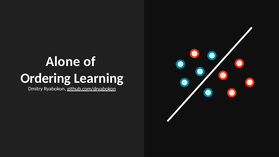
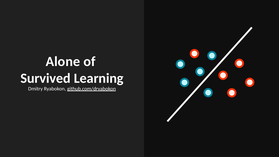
Ordering: Ordering -> Survived
